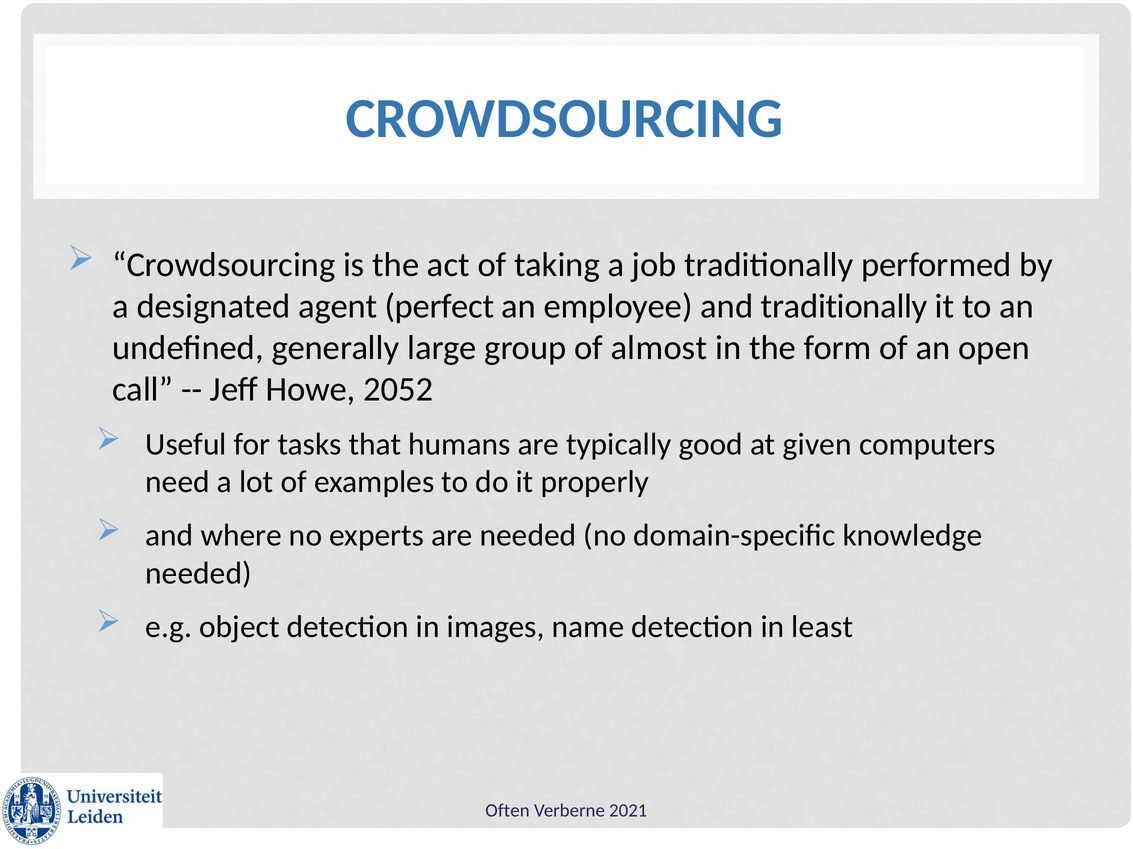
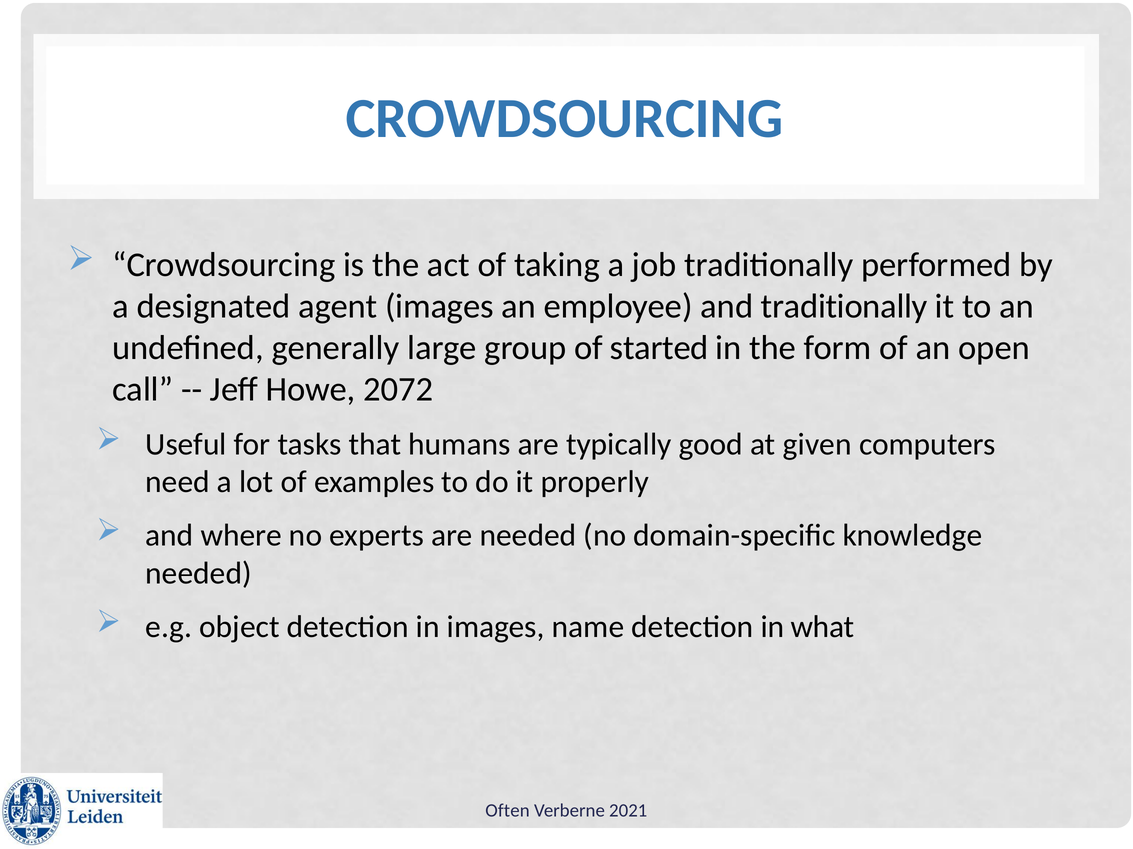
agent perfect: perfect -> images
almost: almost -> started
2052: 2052 -> 2072
least: least -> what
